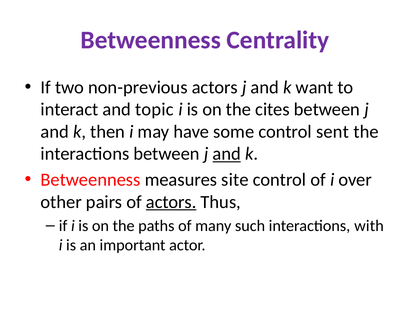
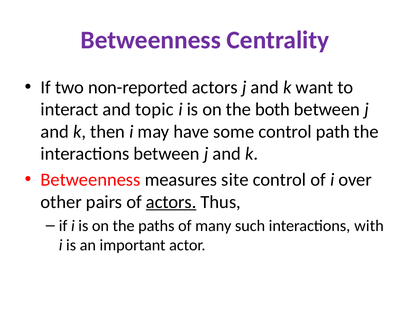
non-previous: non-previous -> non-reported
cites: cites -> both
sent: sent -> path
and at (227, 154) underline: present -> none
